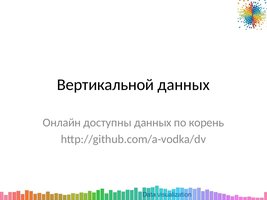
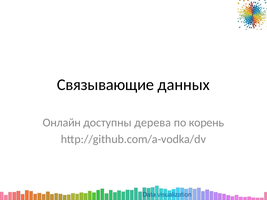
Вертикальной: Вертикальной -> Связывающие
доступны данных: данных -> дерева
